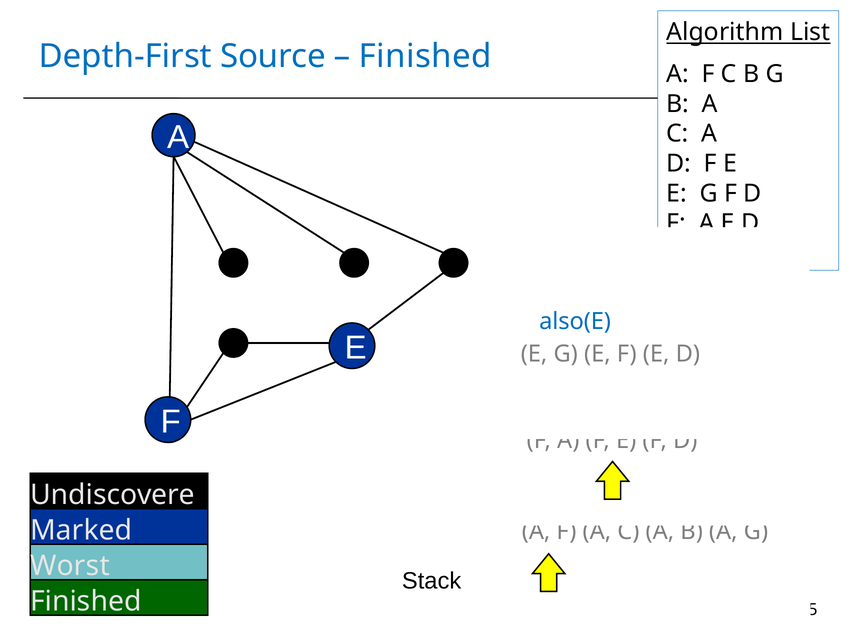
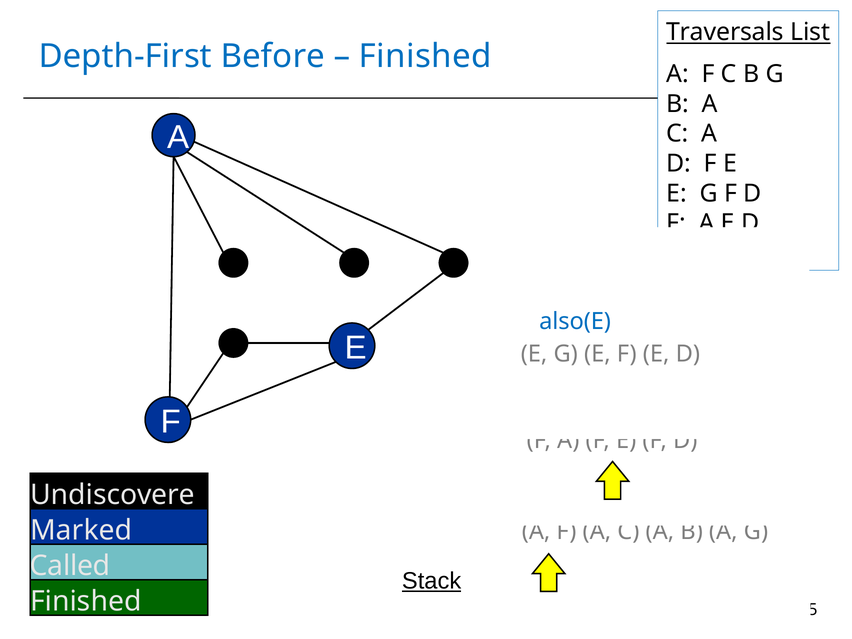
Algorithm: Algorithm -> Traversals
Source: Source -> Before
Worst: Worst -> Called
Stack underline: none -> present
